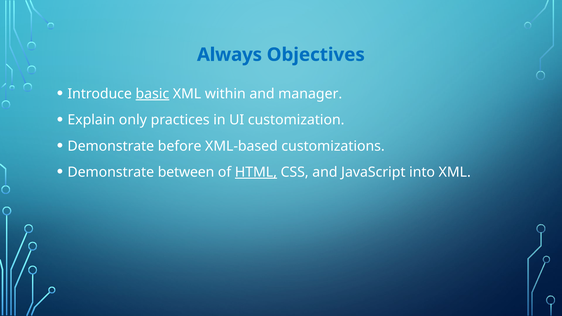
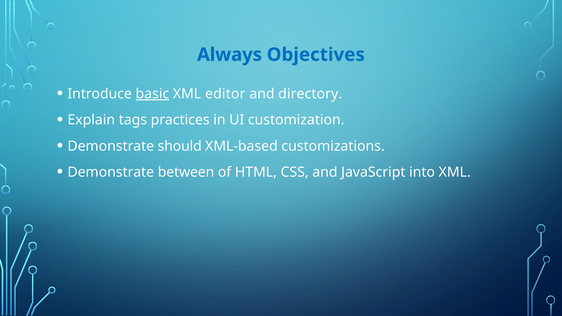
within: within -> editor
manager: manager -> directory
only: only -> tags
before: before -> should
HTML underline: present -> none
